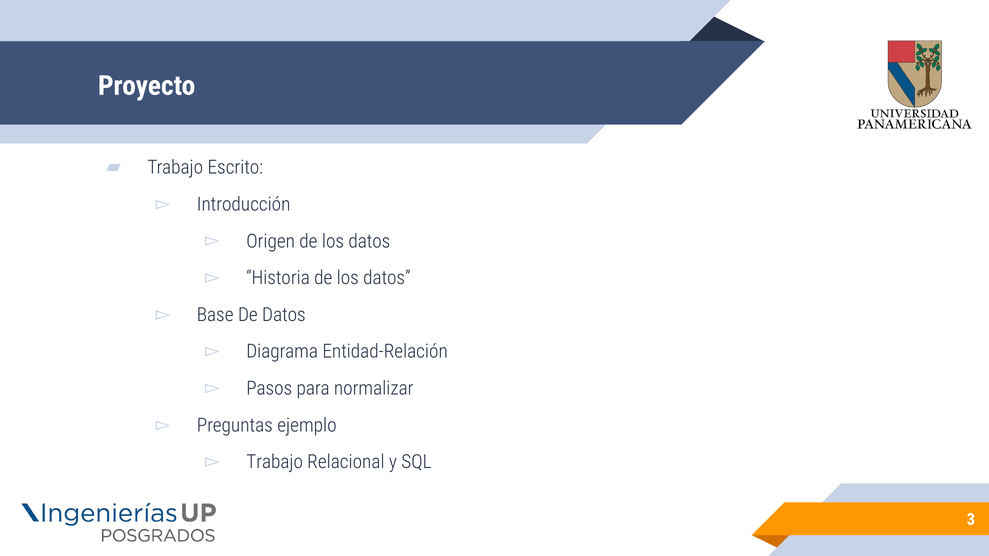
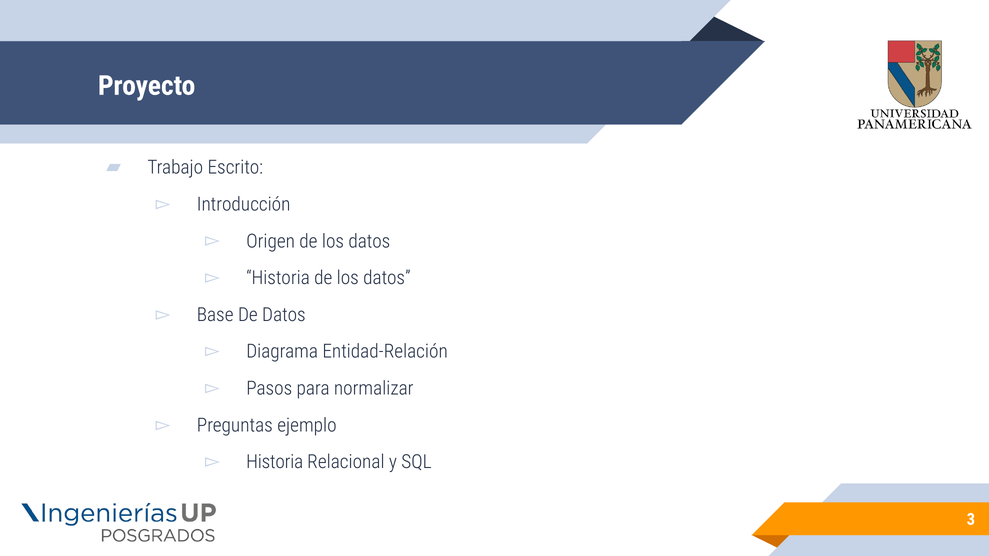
Trabajo at (275, 462): Trabajo -> Historia
